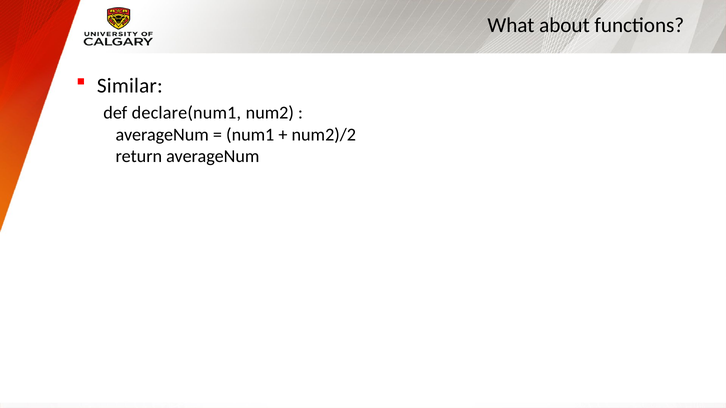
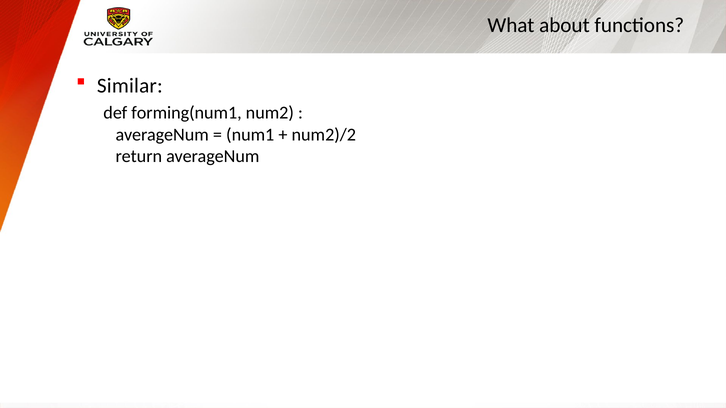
declare(num1: declare(num1 -> forming(num1
